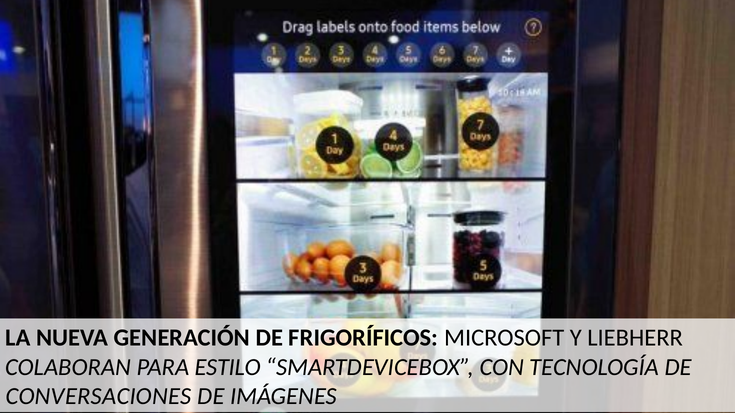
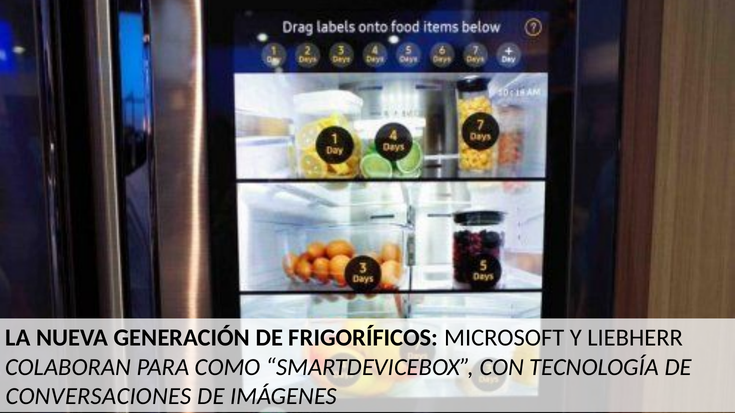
ESTILO: ESTILO -> COMO
